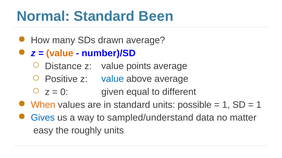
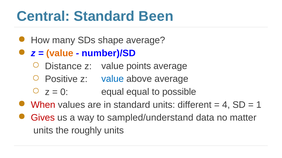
Normal: Normal -> Central
drawn: drawn -> shape
given at (113, 92): given -> equal
different: different -> possible
When colour: orange -> red
possible: possible -> different
1 at (226, 105): 1 -> 4
Gives colour: blue -> red
easy at (43, 131): easy -> units
